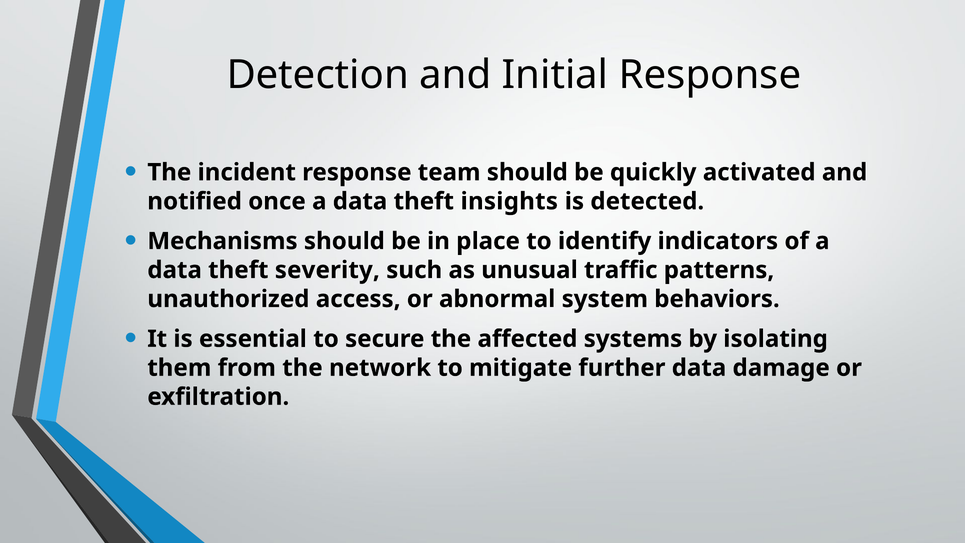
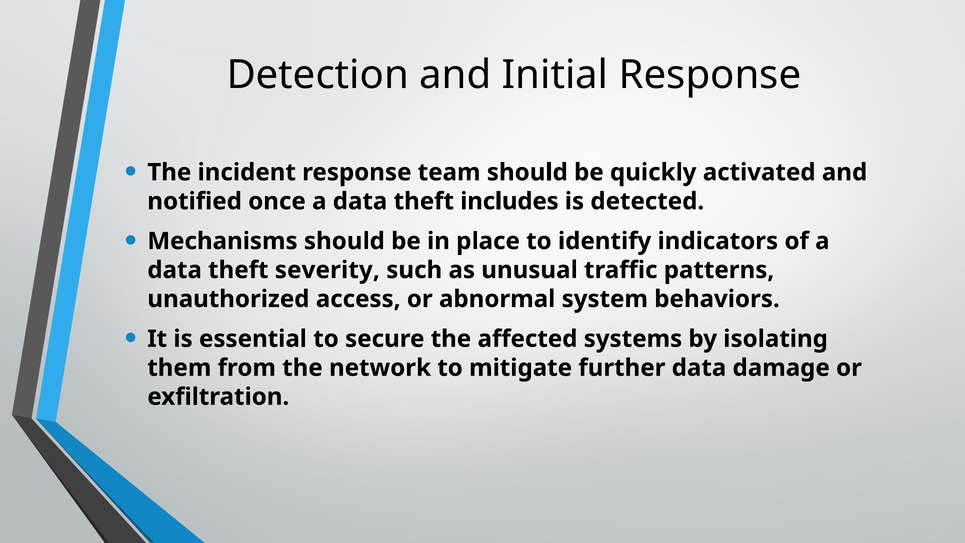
insights: insights -> includes
